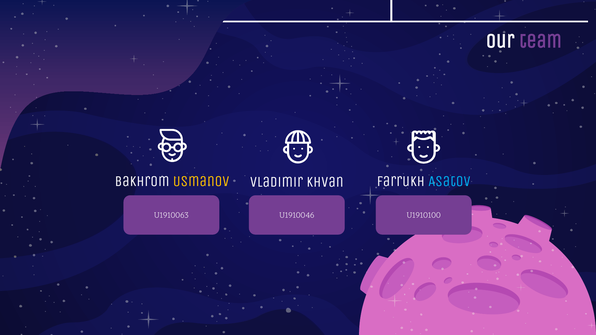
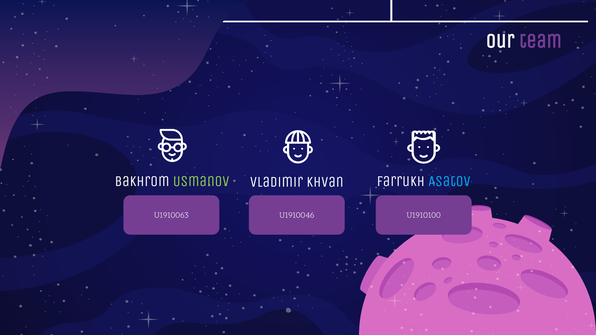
Usmanov colour: yellow -> light green
